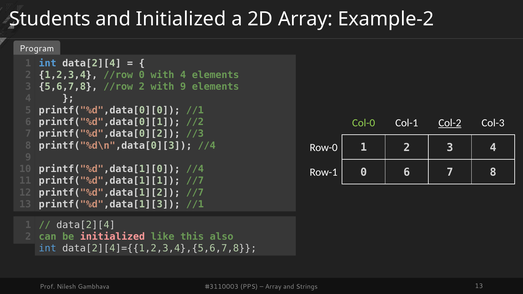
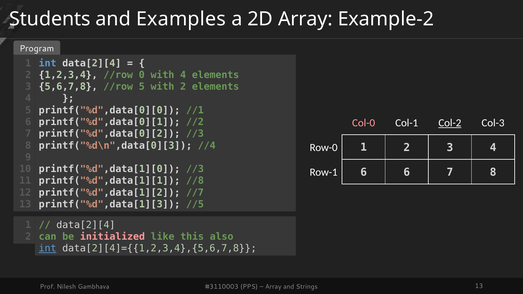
and Initialized: Initialized -> Examples
//row 2: 2 -> 5
with 9: 9 -> 2
Col-0 colour: light green -> pink
printf("%d",data[1][0 //4: //4 -> //3
Row-1 0: 0 -> 6
printf("%d",data[1][1 //7: //7 -> //8
printf("%d",data[1][3 //1: //1 -> //5
int at (48, 249) underline: none -> present
